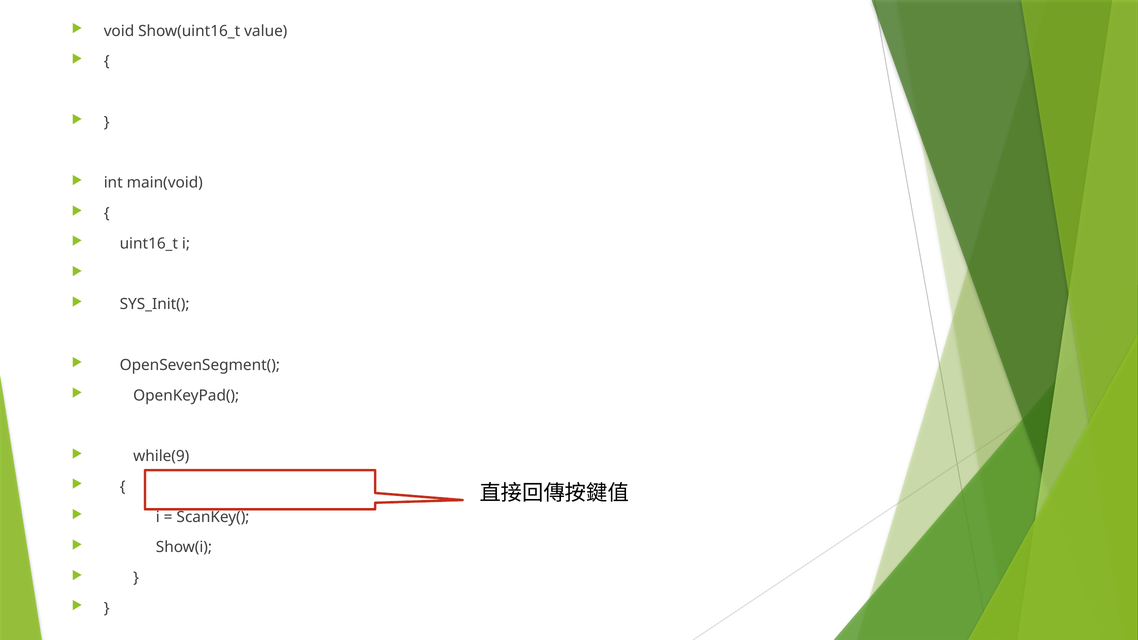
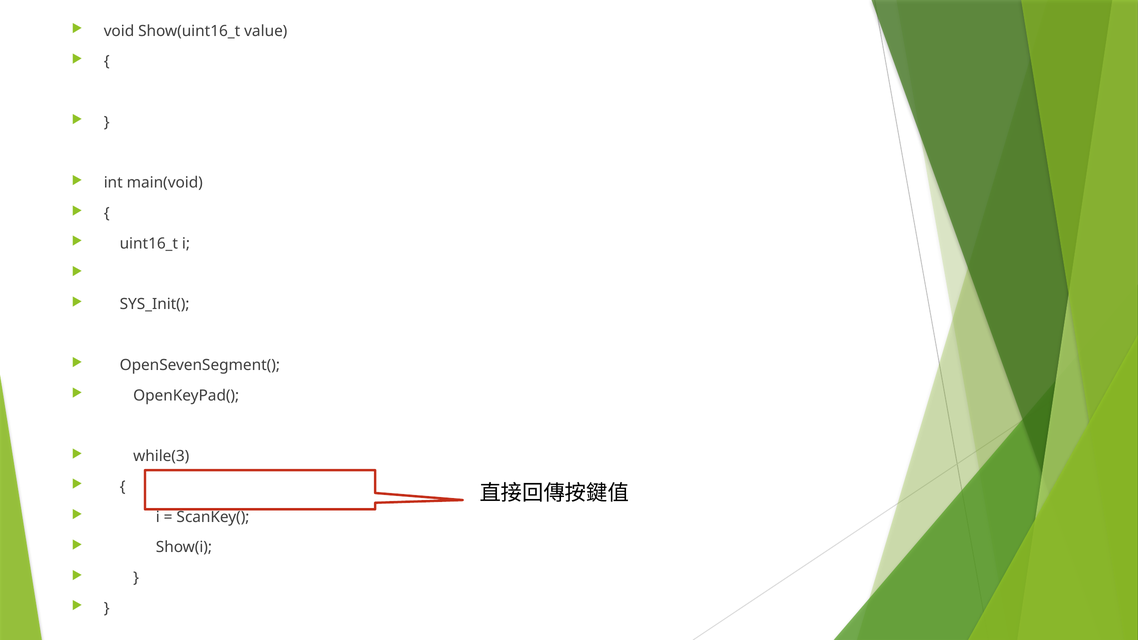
while(9: while(9 -> while(3
